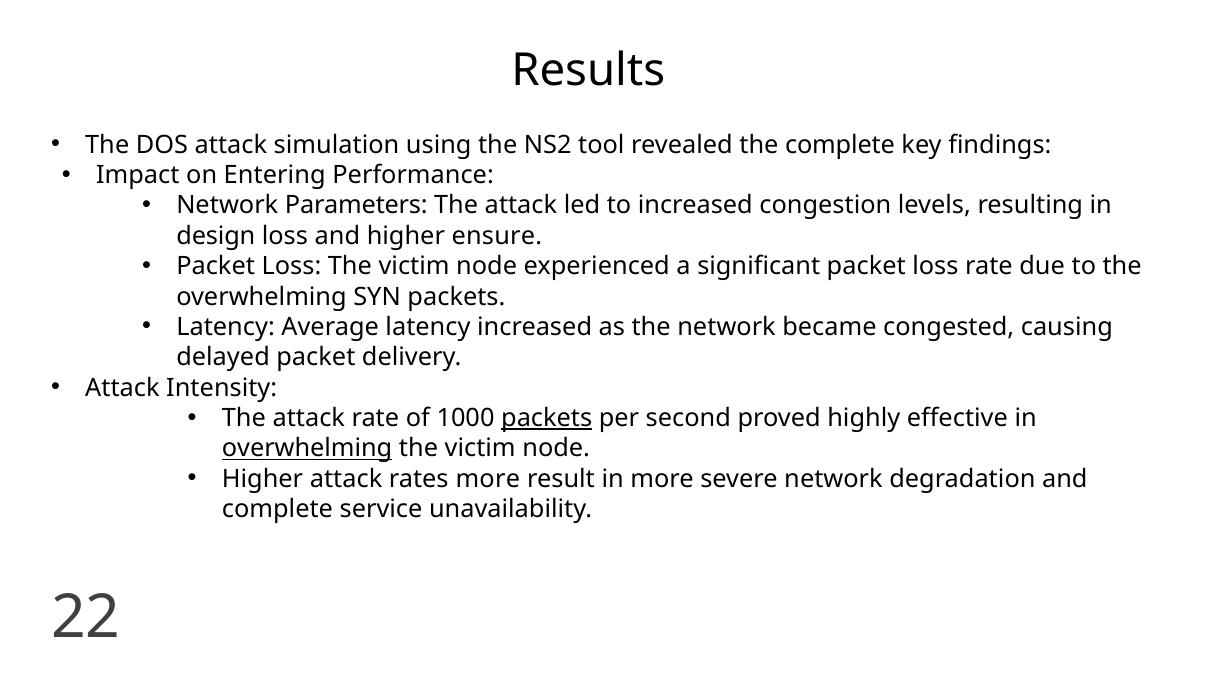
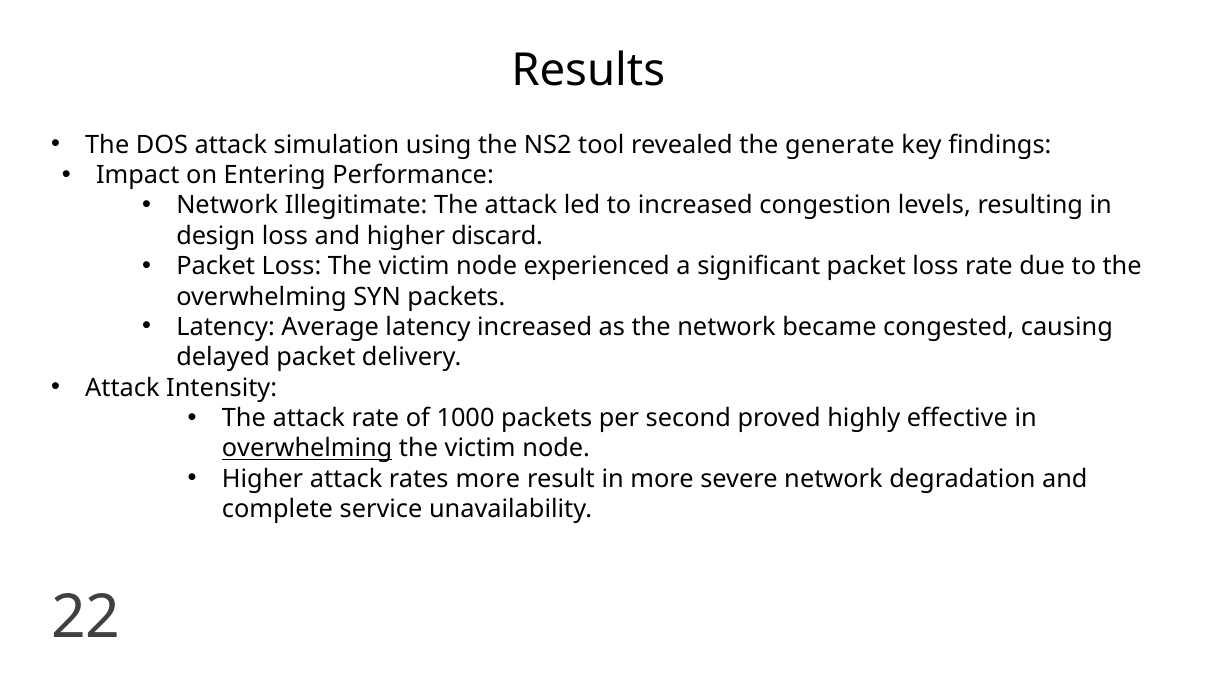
the complete: complete -> generate
Parameters: Parameters -> Illegitimate
ensure: ensure -> discard
packets at (547, 418) underline: present -> none
